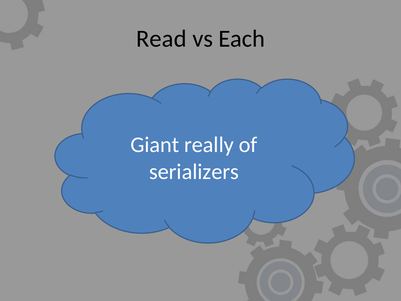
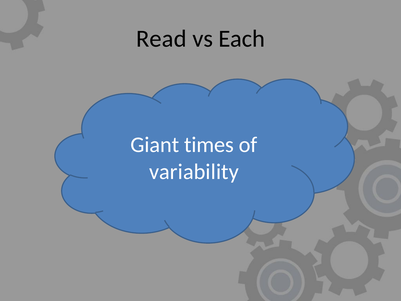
really: really -> times
serializers: serializers -> variability
